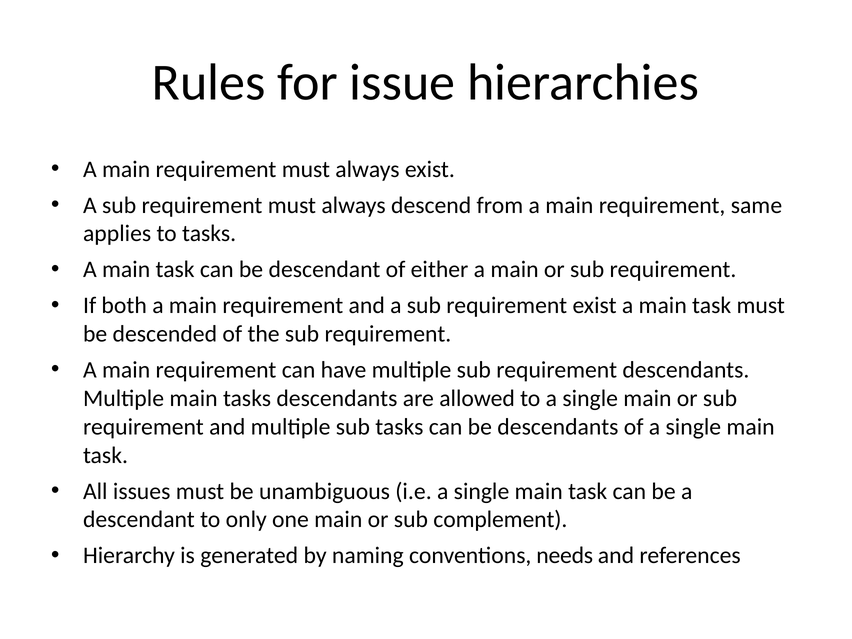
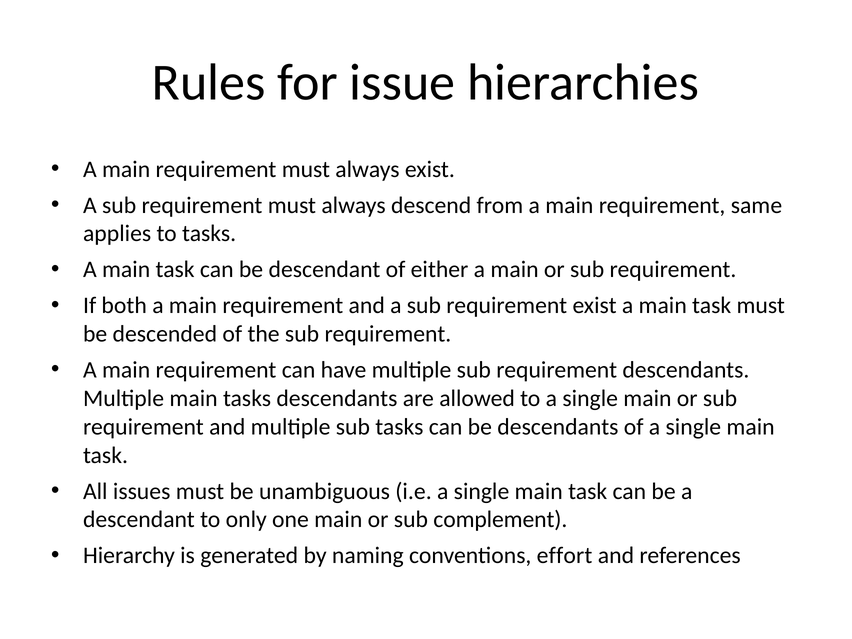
needs: needs -> effort
